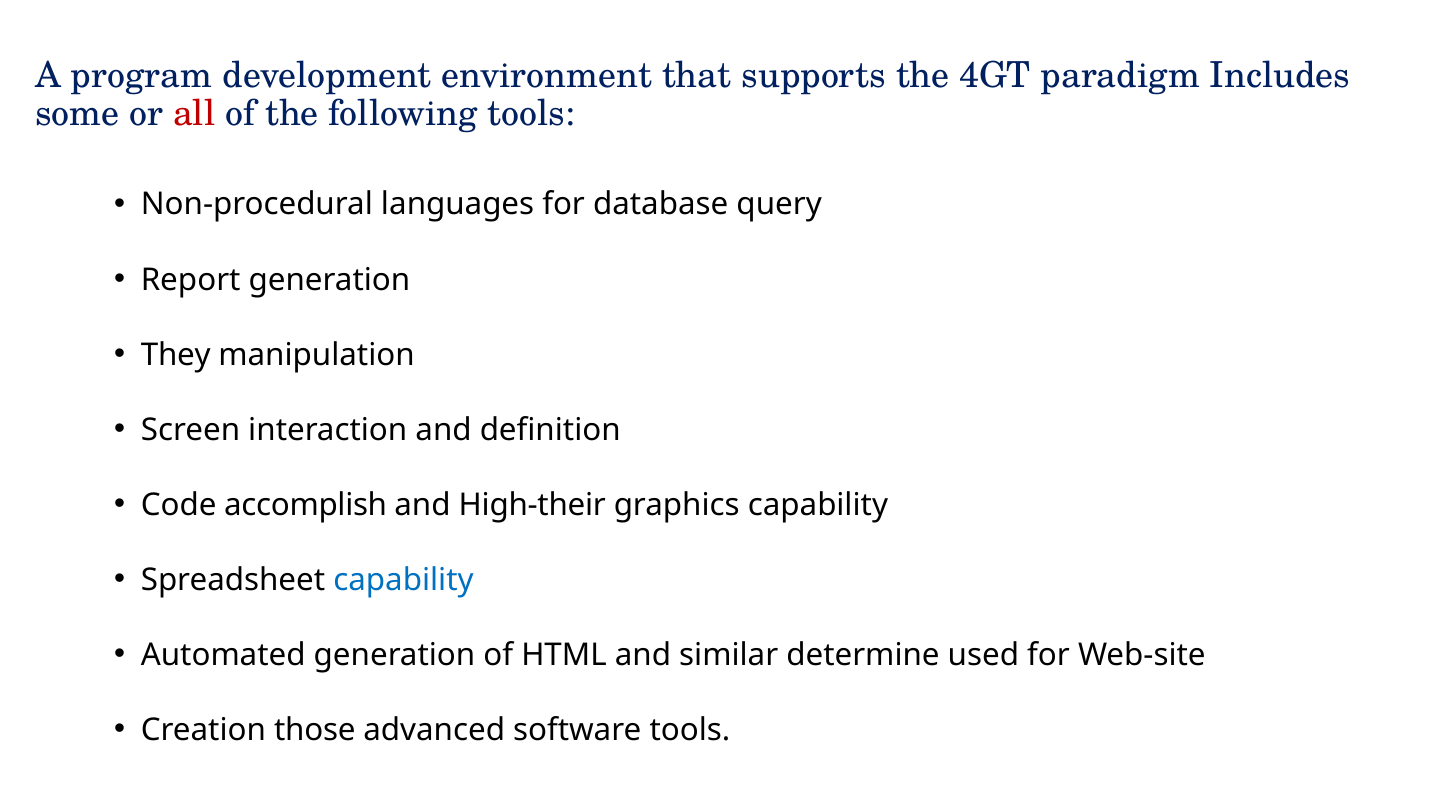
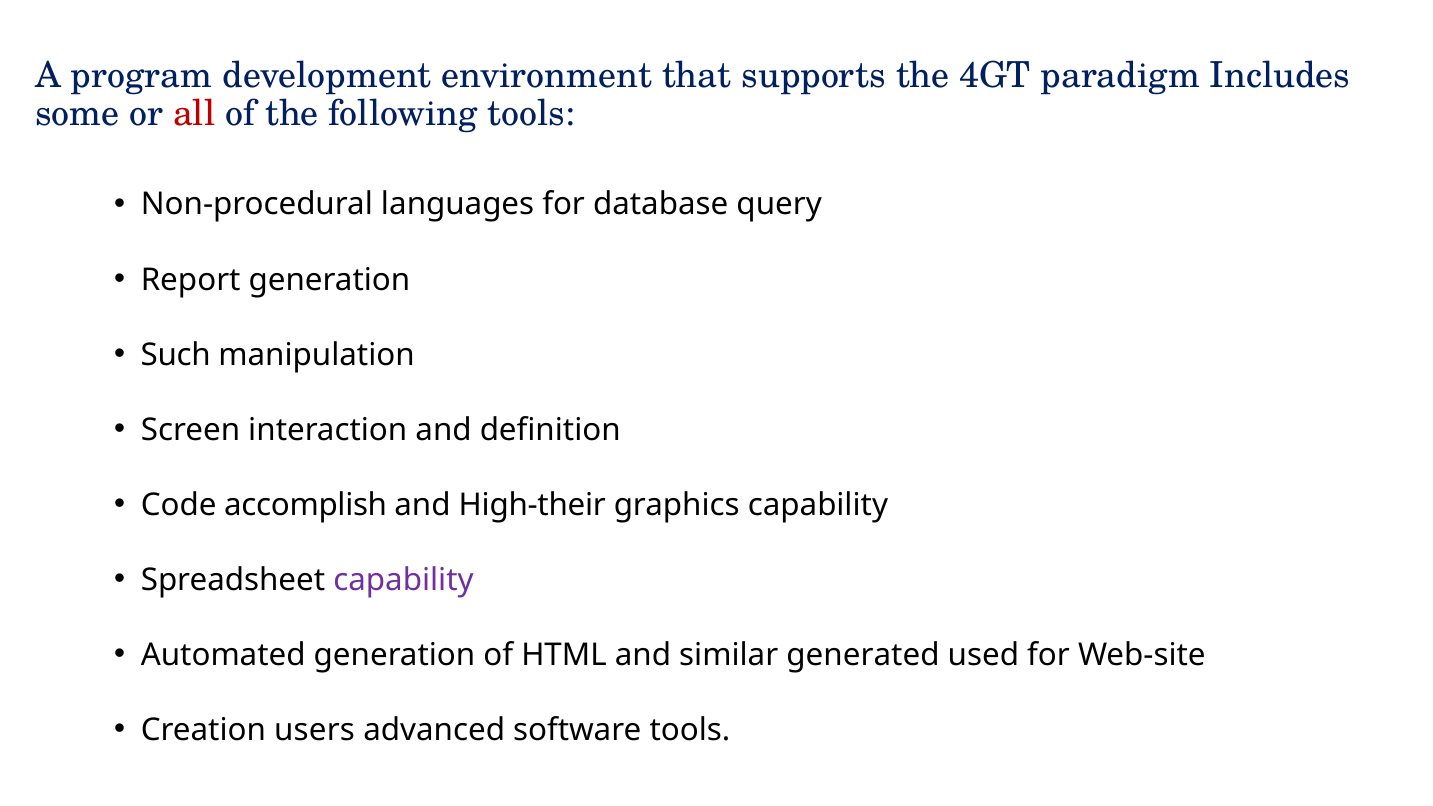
They: They -> Such
capability at (403, 580) colour: blue -> purple
determine: determine -> generated
those: those -> users
